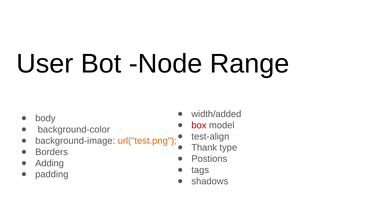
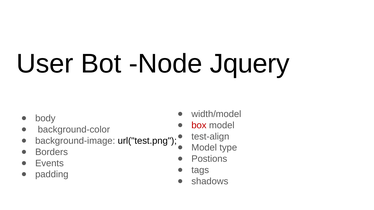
Range: Range -> Jquery
width/added: width/added -> width/model
url("test.png colour: orange -> black
Thank at (204, 148): Thank -> Model
Adding: Adding -> Events
